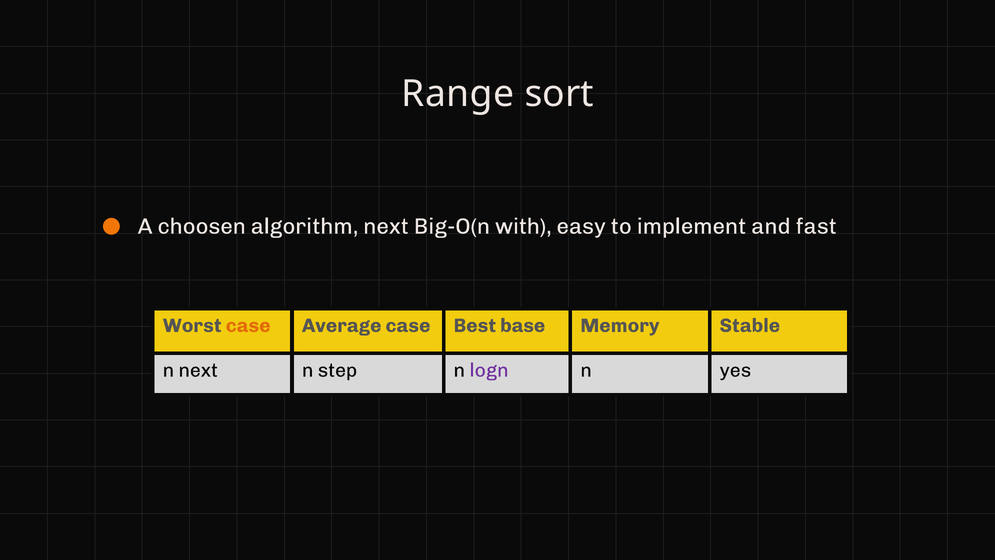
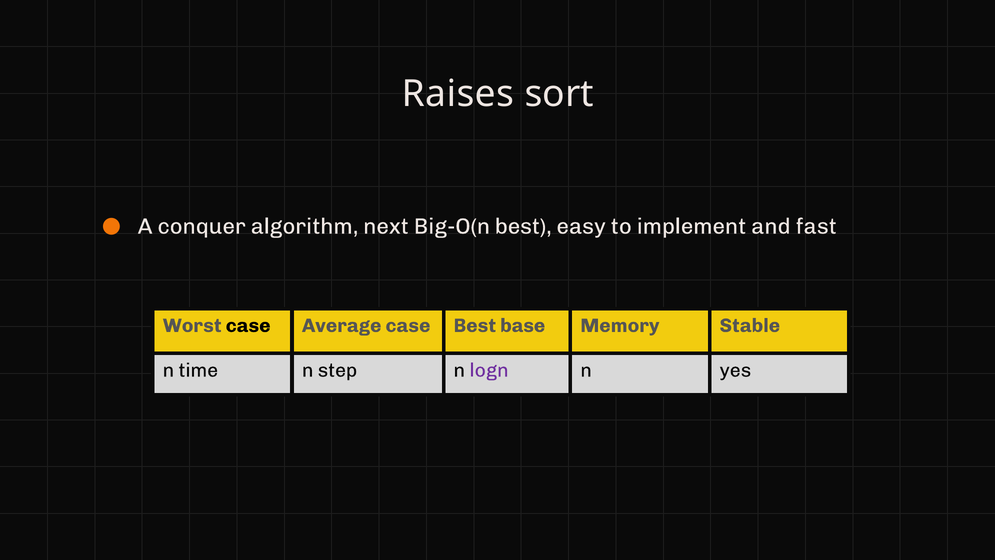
Range: Range -> Raises
choosen: choosen -> conquer
Big-O(n with: with -> best
case at (248, 325) colour: orange -> black
n next: next -> time
